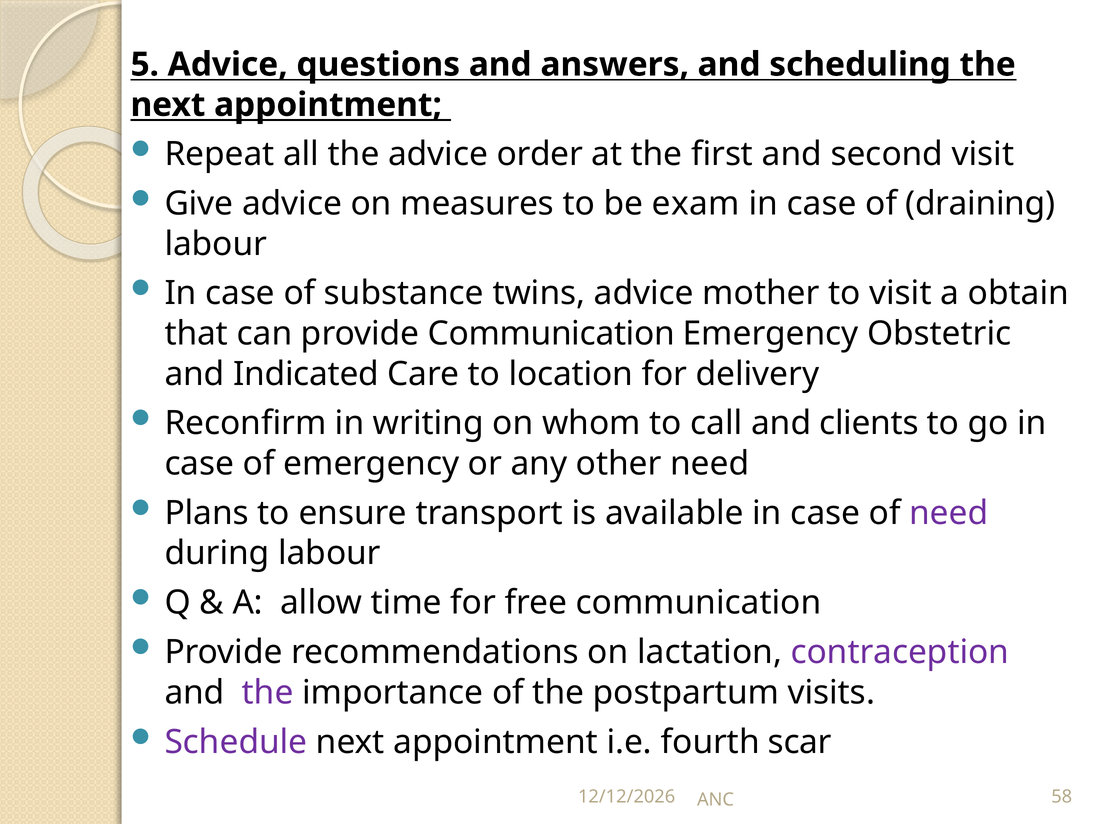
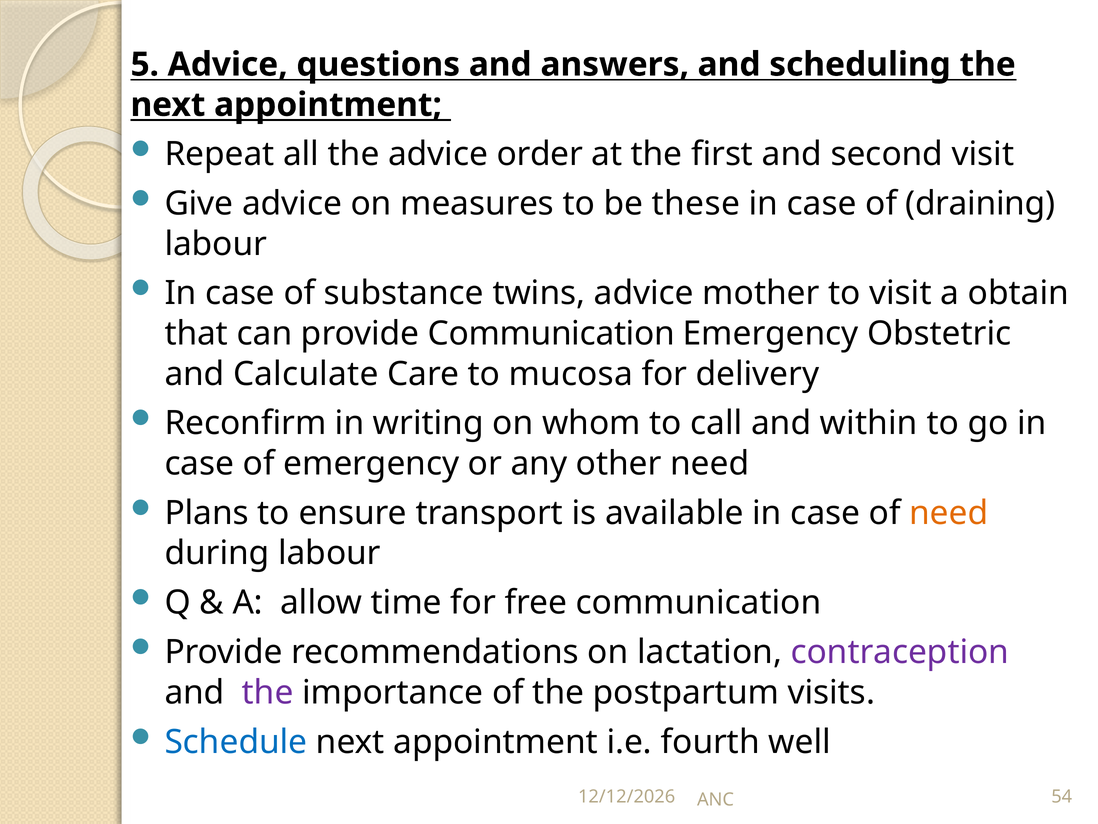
exam: exam -> these
Indicated: Indicated -> Calculate
location: location -> mucosa
clients: clients -> within
need at (949, 513) colour: purple -> orange
Schedule colour: purple -> blue
scar: scar -> well
58: 58 -> 54
